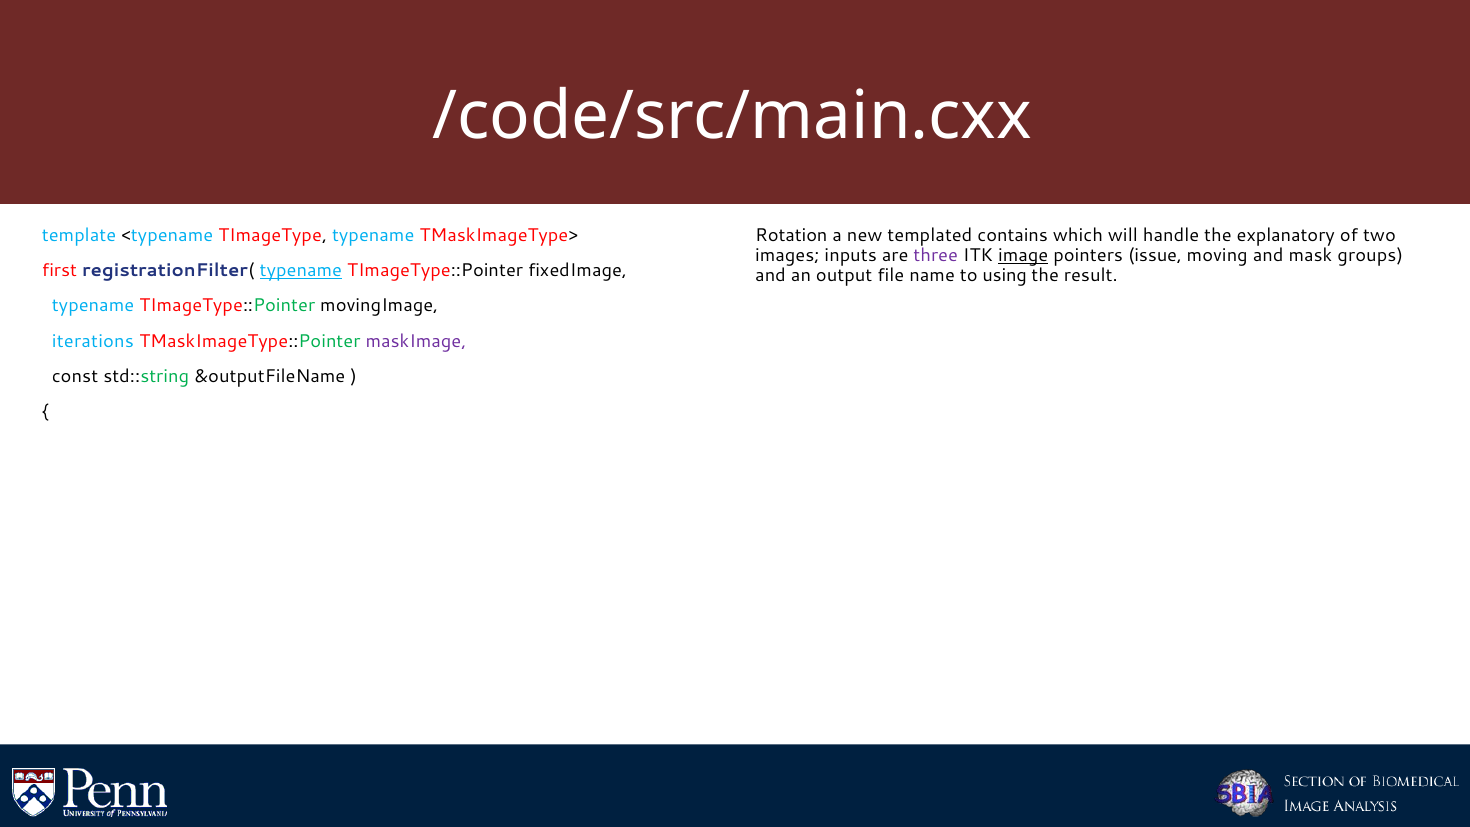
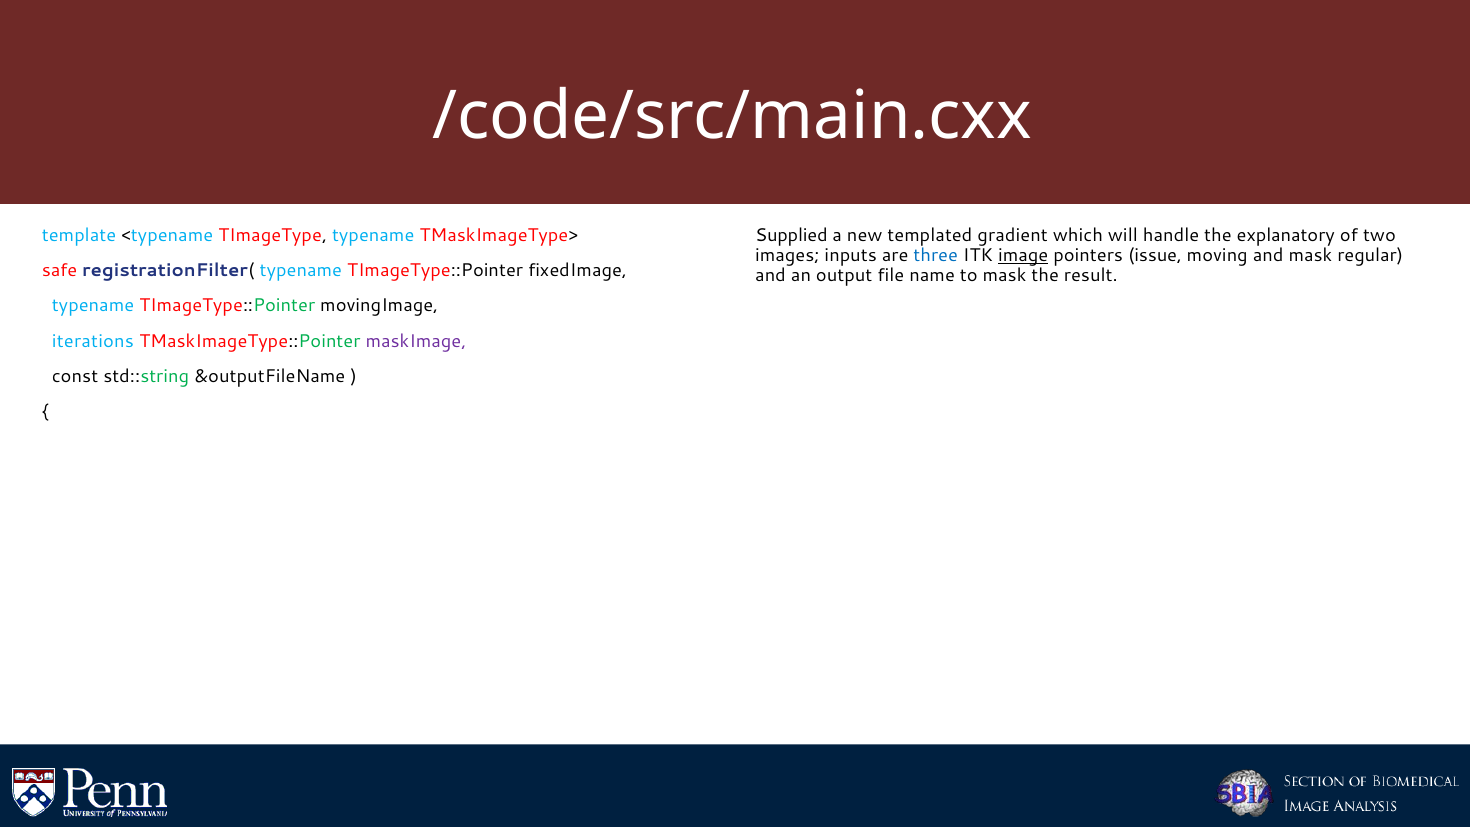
Rotation: Rotation -> Supplied
contains: contains -> gradient
three colour: purple -> blue
groups: groups -> regular
first: first -> safe
typename at (301, 271) underline: present -> none
to using: using -> mask
